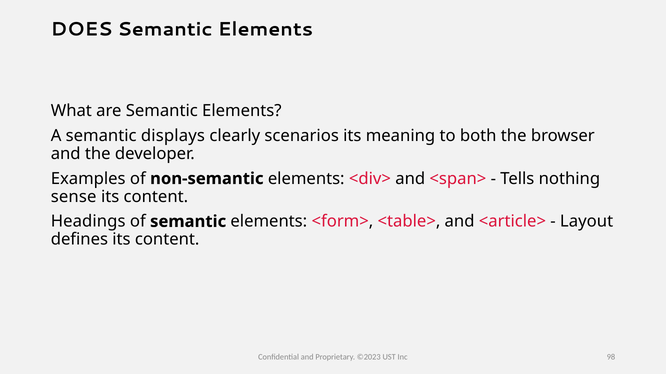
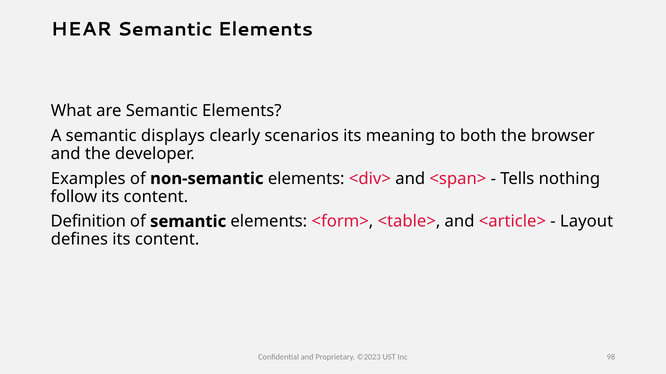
DOES: DOES -> HEAR
sense: sense -> follow
Headings: Headings -> Definition
